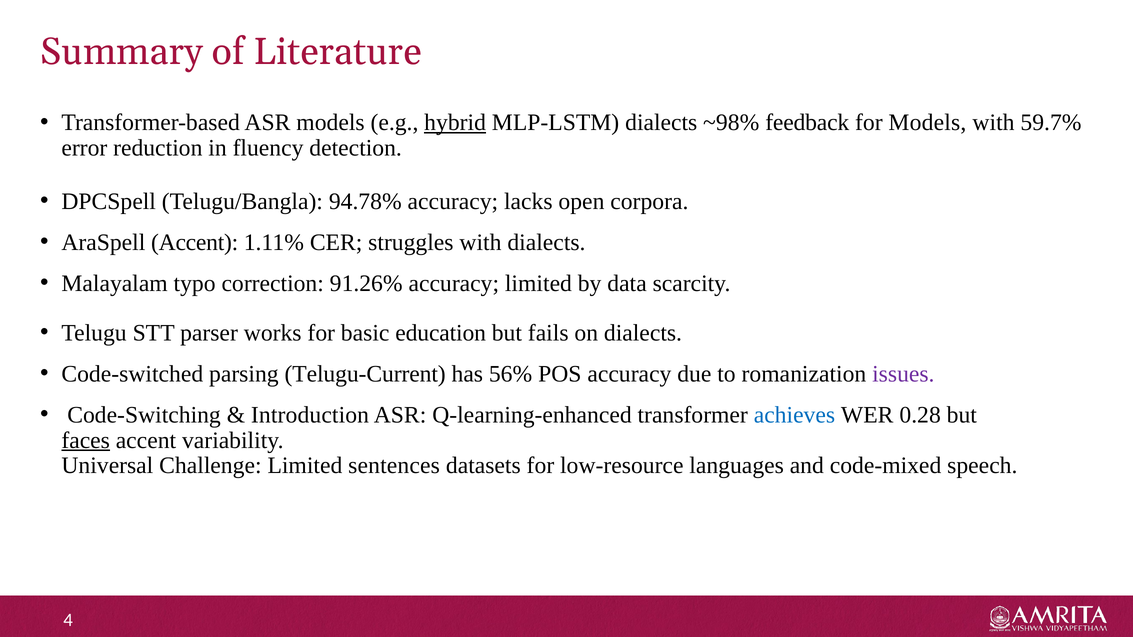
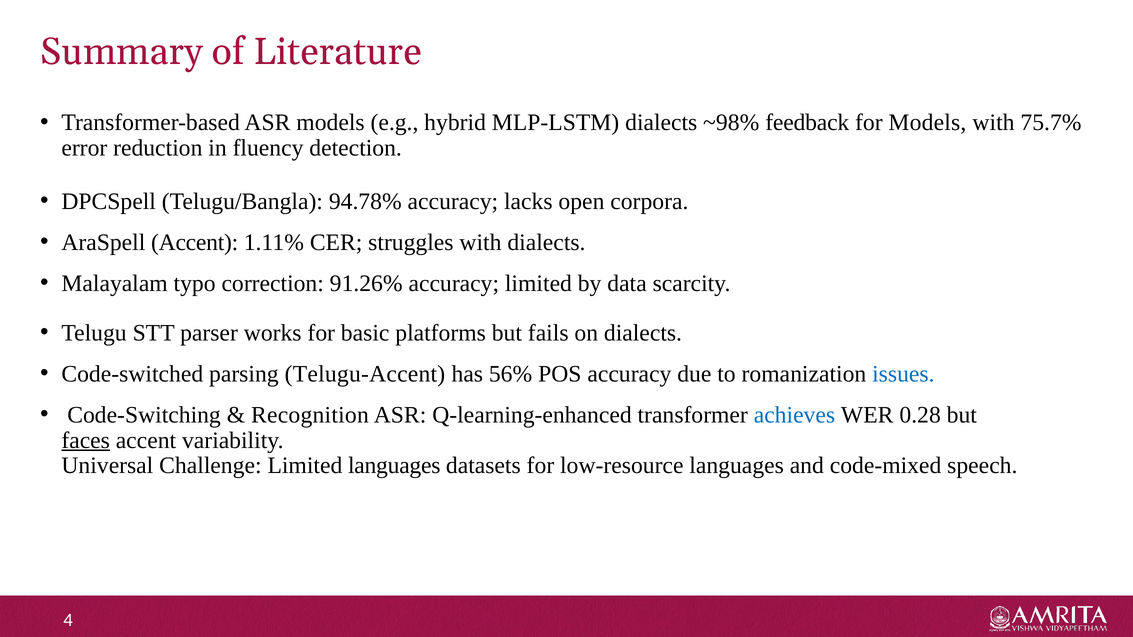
hybrid underline: present -> none
59.7%: 59.7% -> 75.7%
education: education -> platforms
Telugu-Current: Telugu-Current -> Telugu-Accent
issues colour: purple -> blue
Introduction: Introduction -> Recognition
Limited sentences: sentences -> languages
